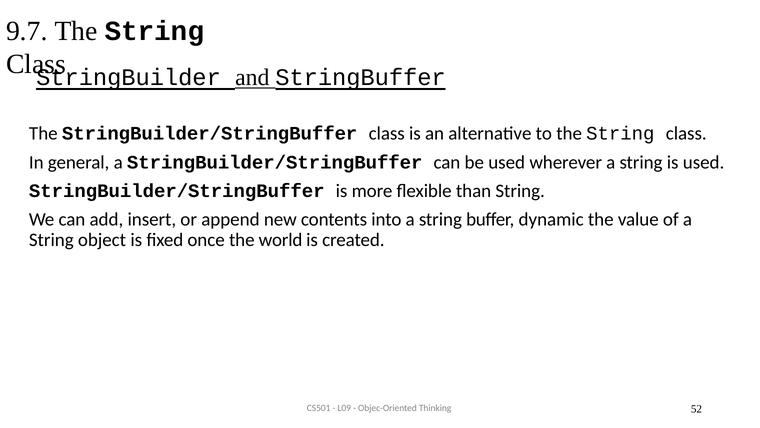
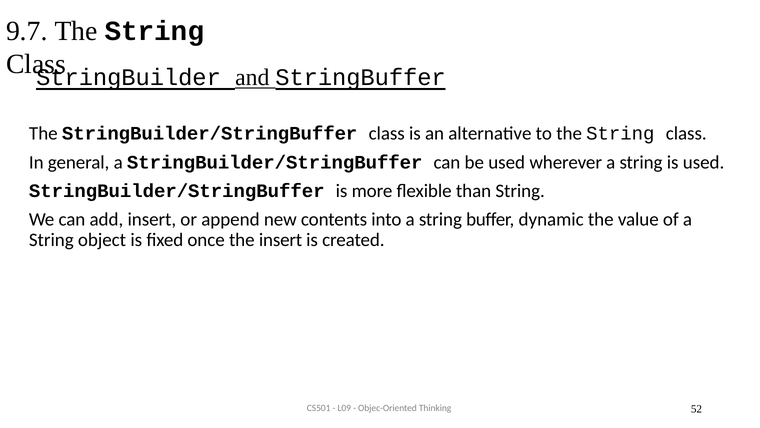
the world: world -> insert
